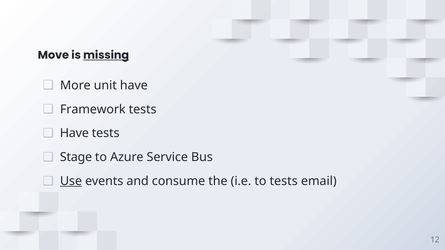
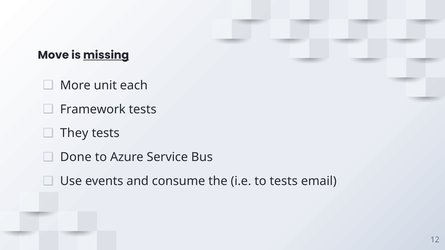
unit have: have -> each
Have at (74, 133): Have -> They
Stage: Stage -> Done
Use underline: present -> none
